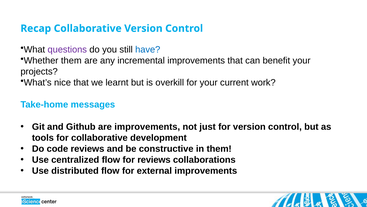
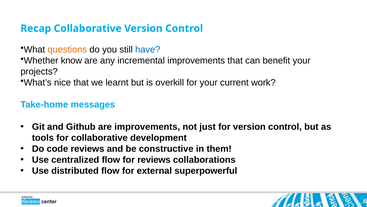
questions colour: purple -> orange
Whether them: them -> know
external improvements: improvements -> superpowerful
